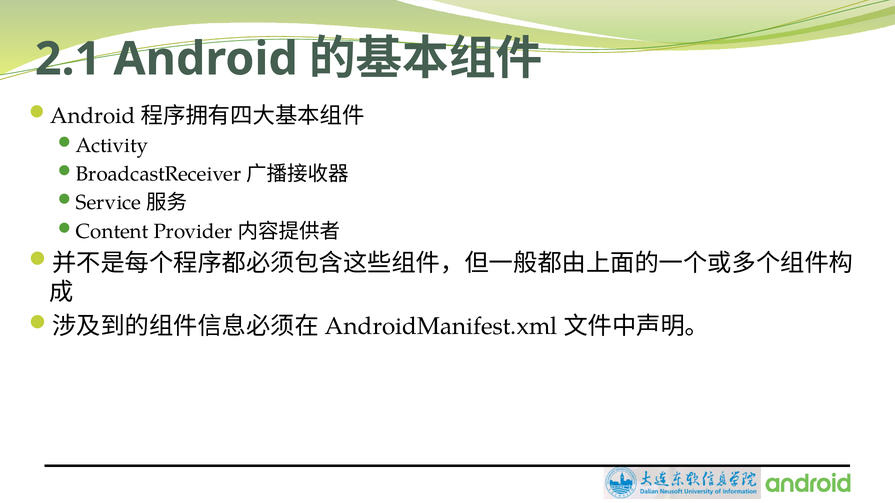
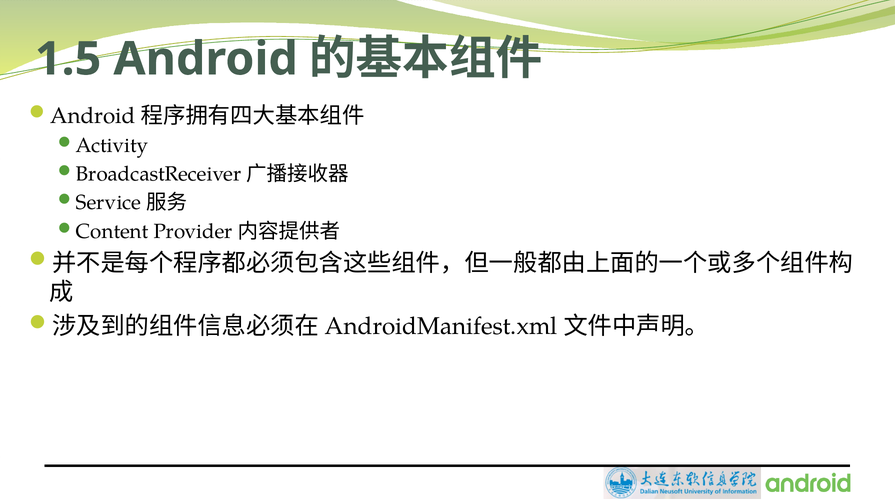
2.1: 2.1 -> 1.5
